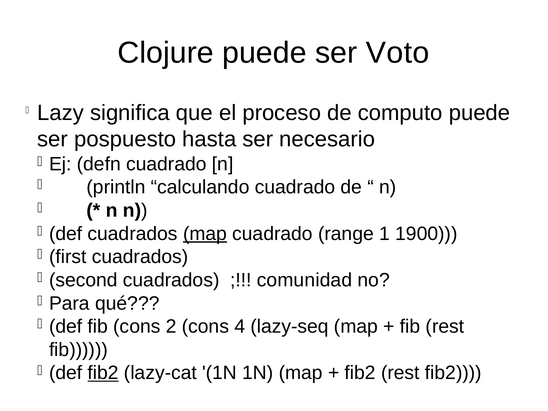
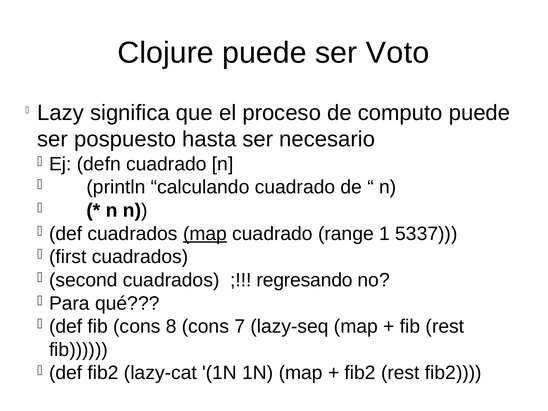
1900: 1900 -> 5337
comunidad: comunidad -> regresando
2: 2 -> 8
4: 4 -> 7
fib2 at (103, 373) underline: present -> none
